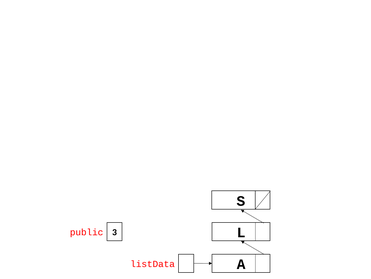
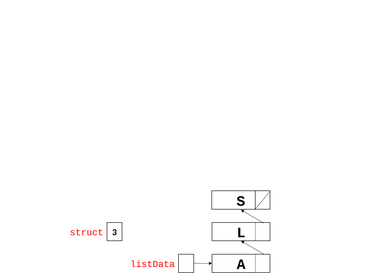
public: public -> struct
